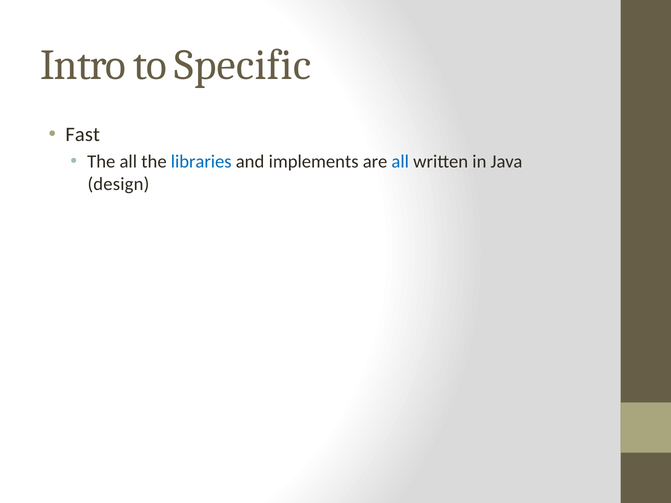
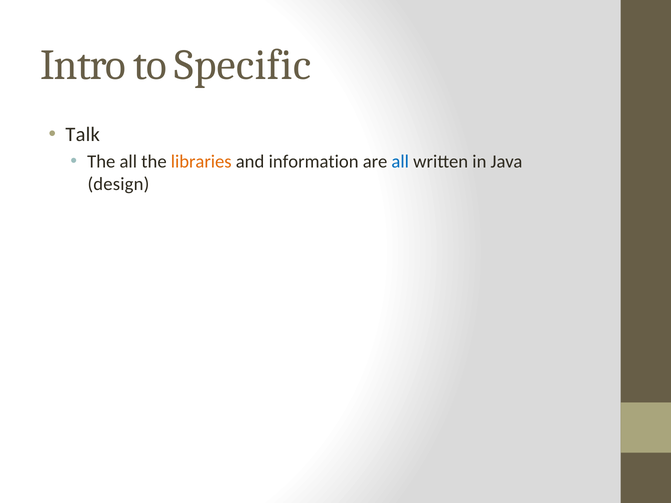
Fast: Fast -> Talk
libraries colour: blue -> orange
implements: implements -> information
